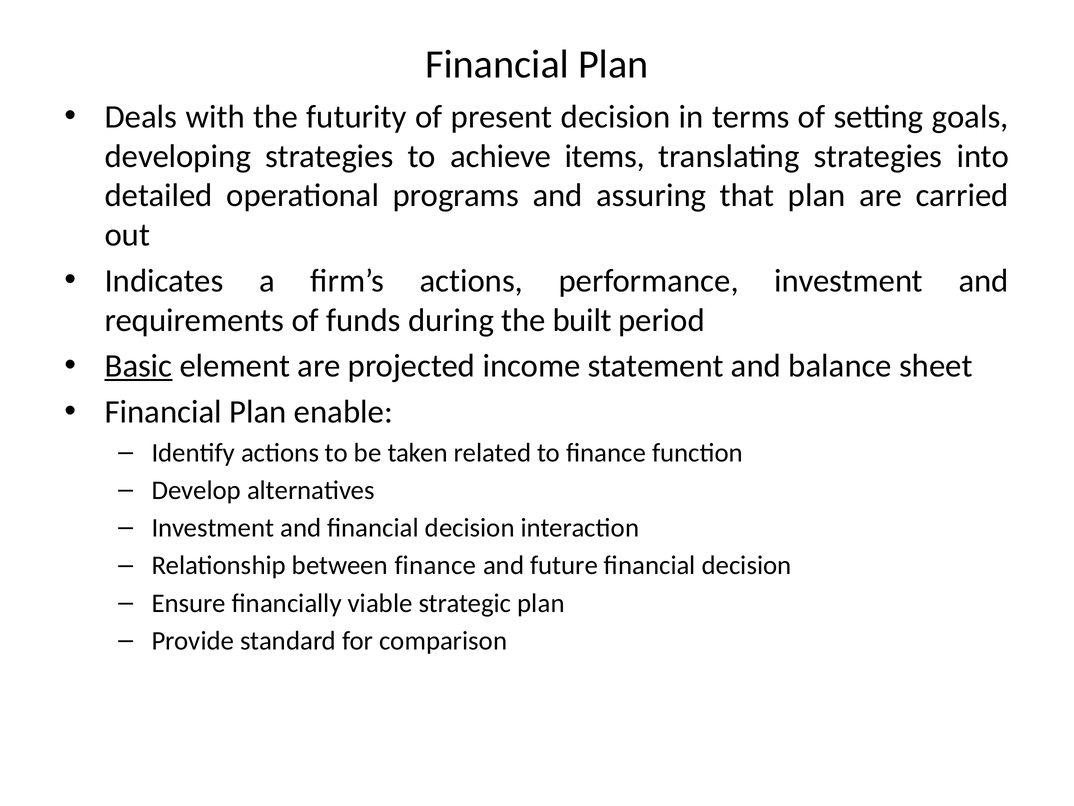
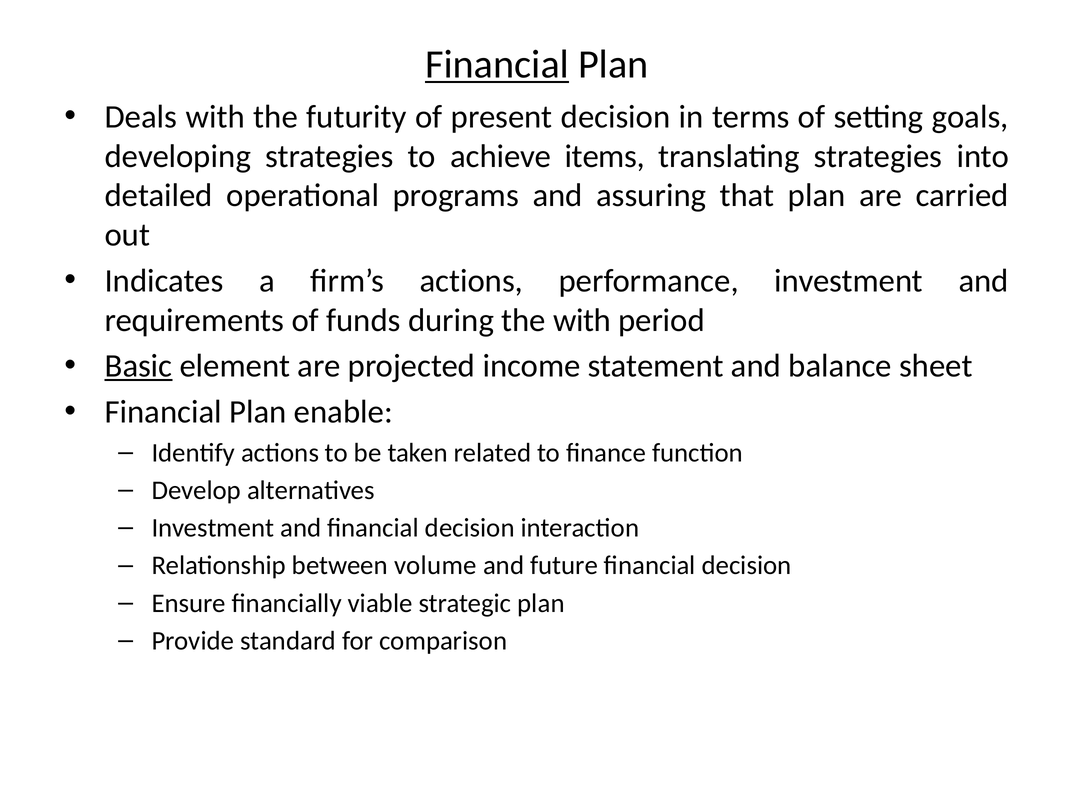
Financial at (497, 65) underline: none -> present
the built: built -> with
between finance: finance -> volume
